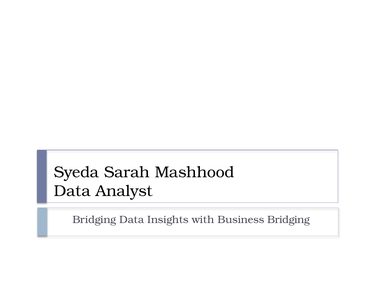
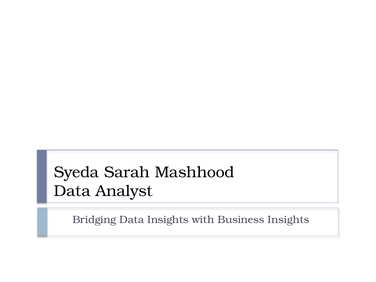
Business Bridging: Bridging -> Insights
